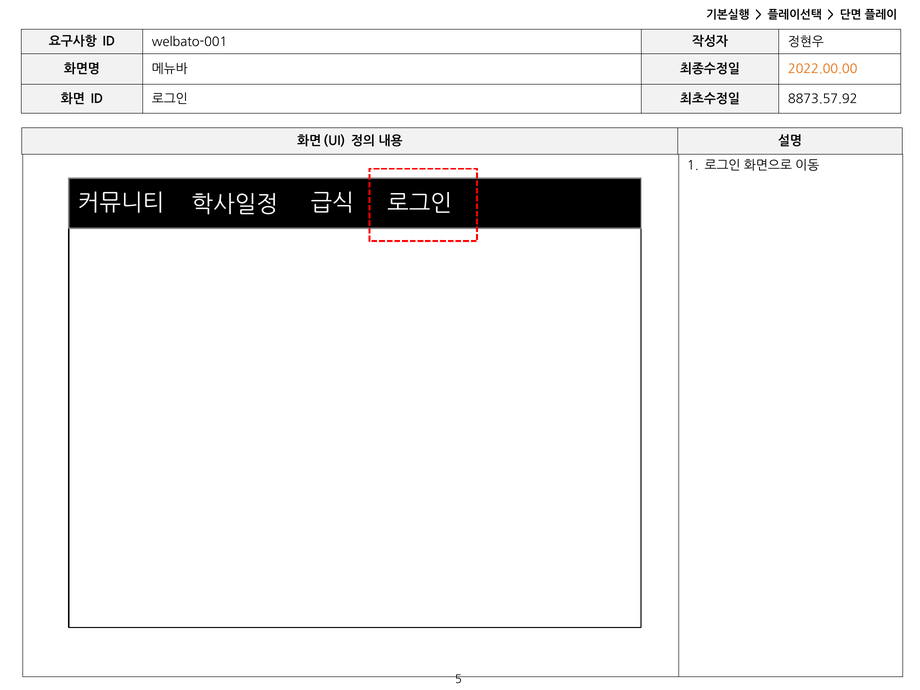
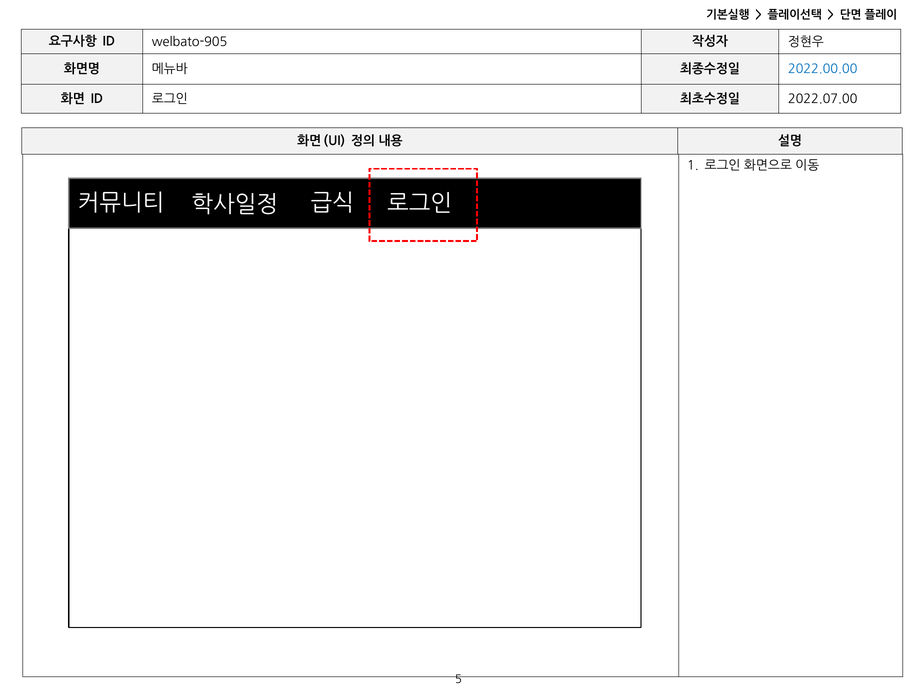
welbato-001: welbato-001 -> welbato-905
2022.00.00 colour: orange -> blue
8873.57.92: 8873.57.92 -> 2022.07.00
